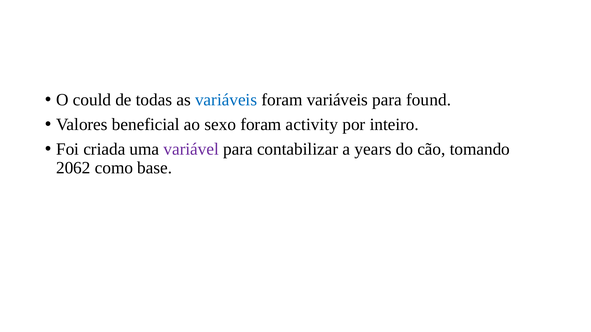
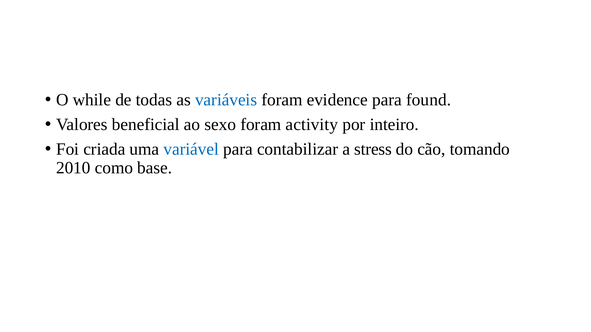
could: could -> while
foram variáveis: variáveis -> evidence
variável colour: purple -> blue
years: years -> stress
2062: 2062 -> 2010
